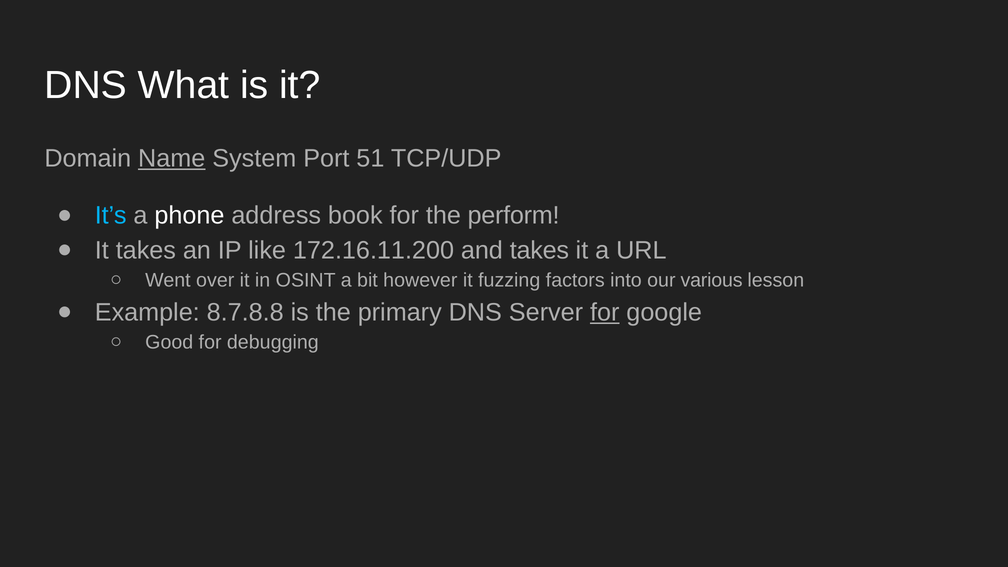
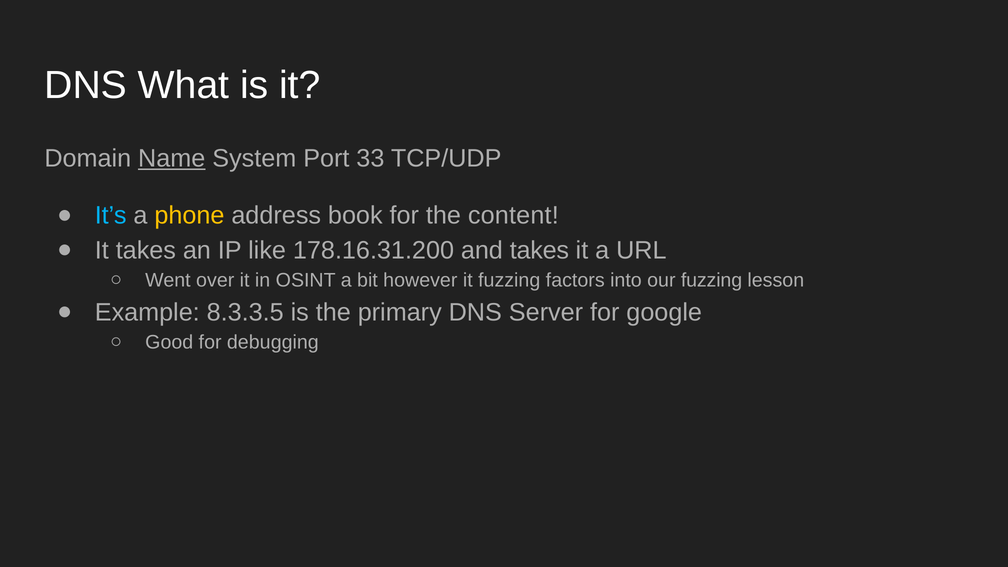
51: 51 -> 33
phone colour: white -> yellow
perform: perform -> content
172.16.11.200: 172.16.11.200 -> 178.16.31.200
our various: various -> fuzzing
8.7.8.8: 8.7.8.8 -> 8.3.3.5
for at (605, 312) underline: present -> none
